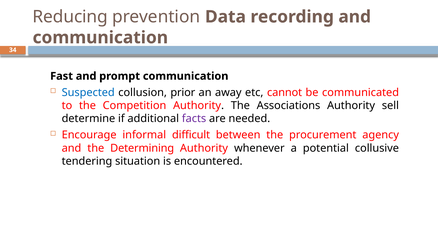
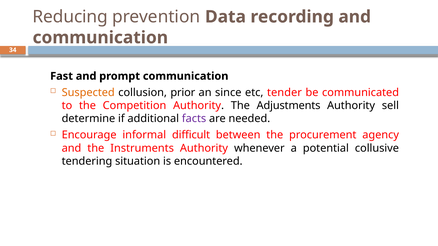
Suspected colour: blue -> orange
away: away -> since
cannot: cannot -> tender
Associations: Associations -> Adjustments
Determining: Determining -> Instruments
